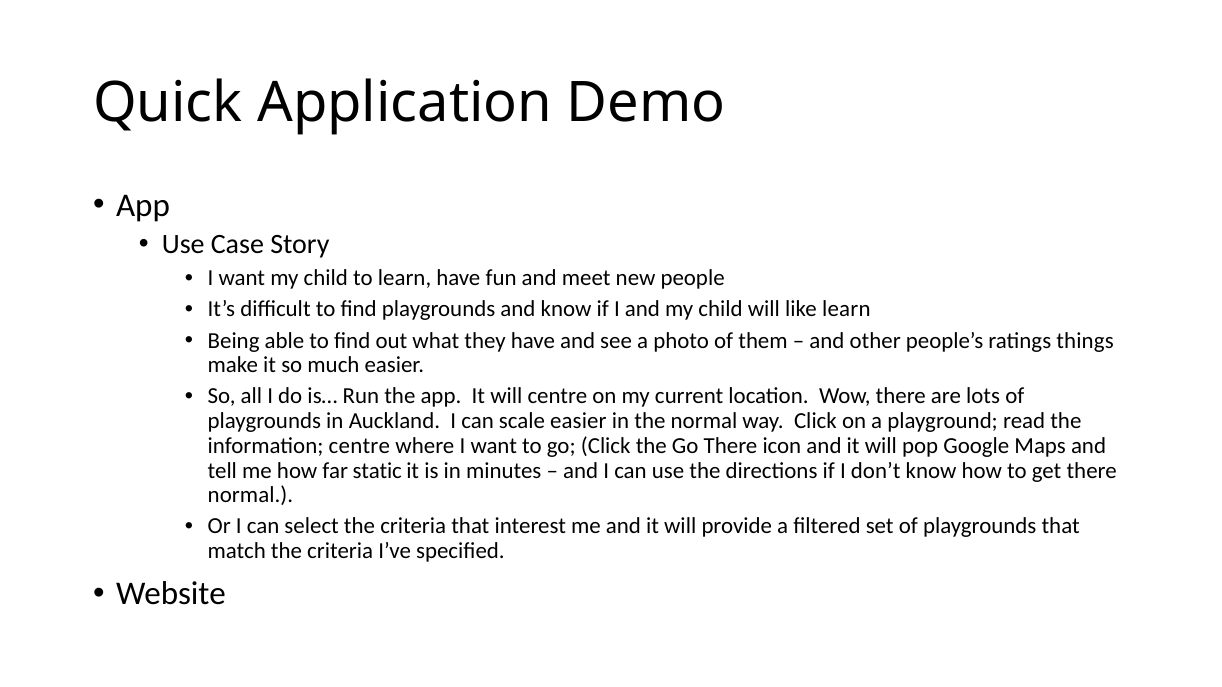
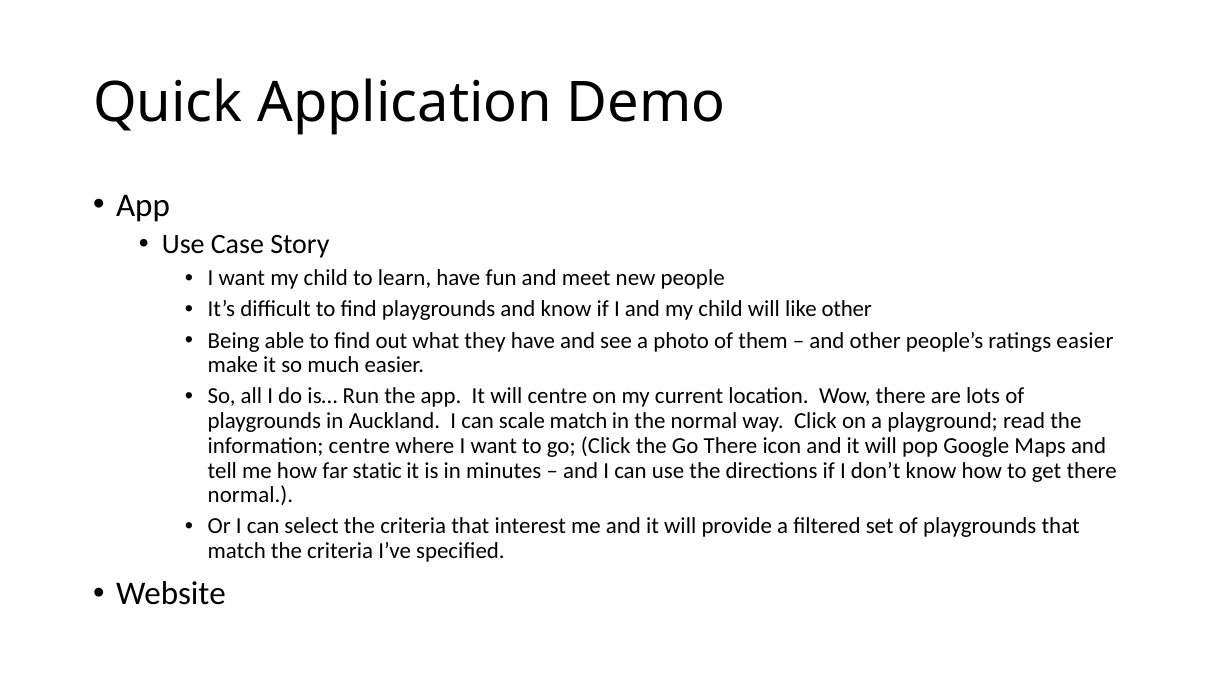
like learn: learn -> other
ratings things: things -> easier
scale easier: easier -> match
